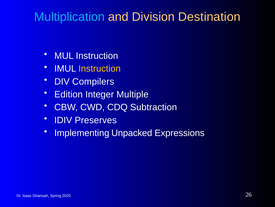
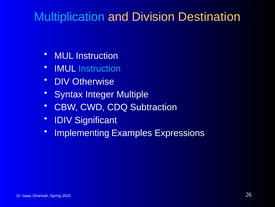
Instruction at (100, 68) colour: yellow -> light blue
Compilers: Compilers -> Otherwise
Edition: Edition -> Syntax
Preserves: Preserves -> Significant
Unpacked: Unpacked -> Examples
